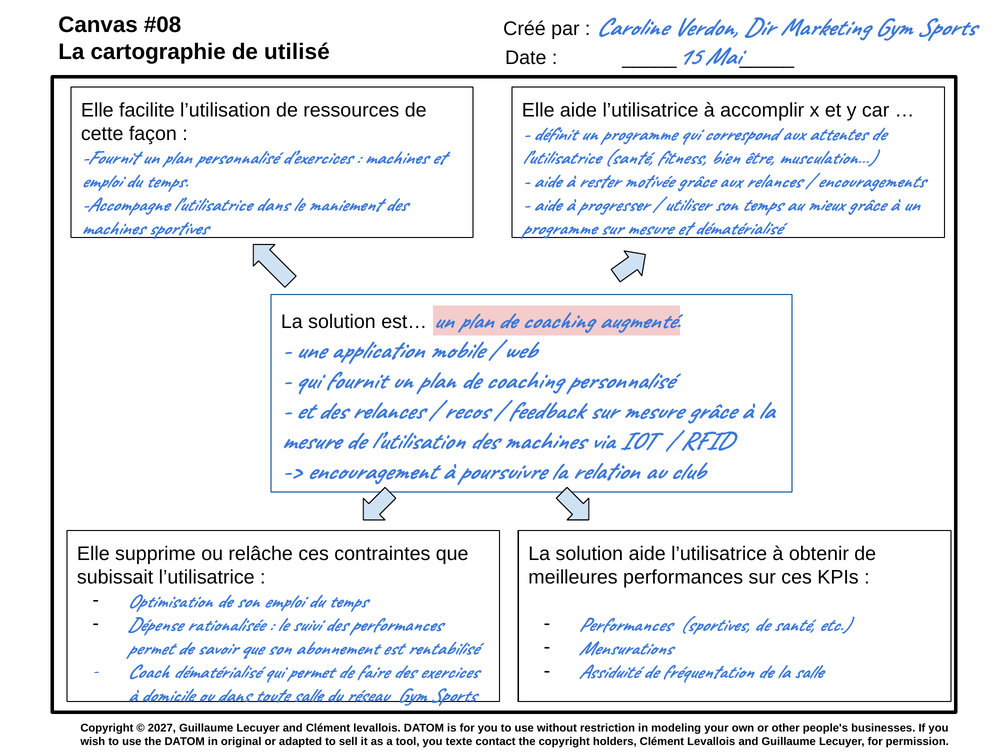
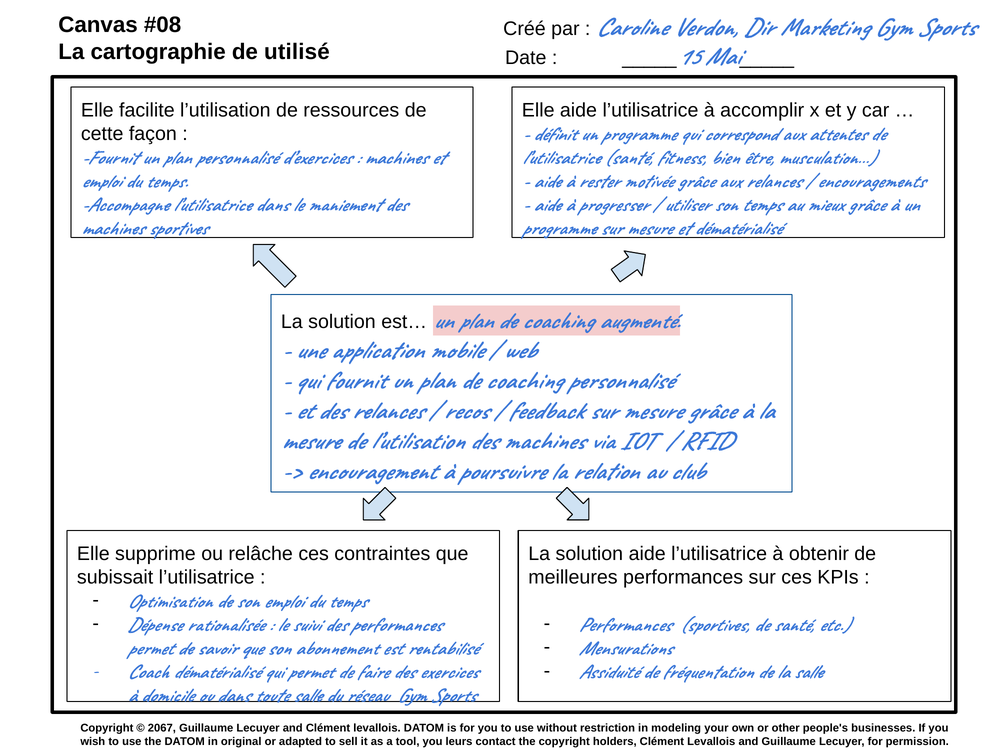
2027: 2027 -> 2067
texte: texte -> leurs
